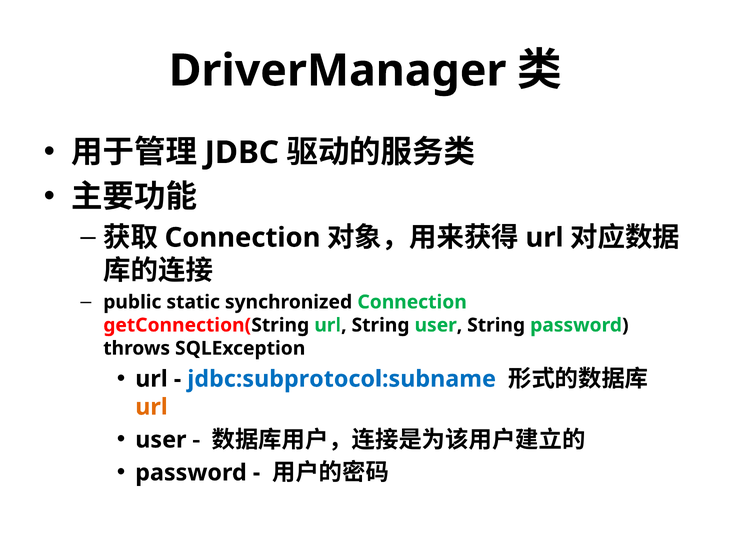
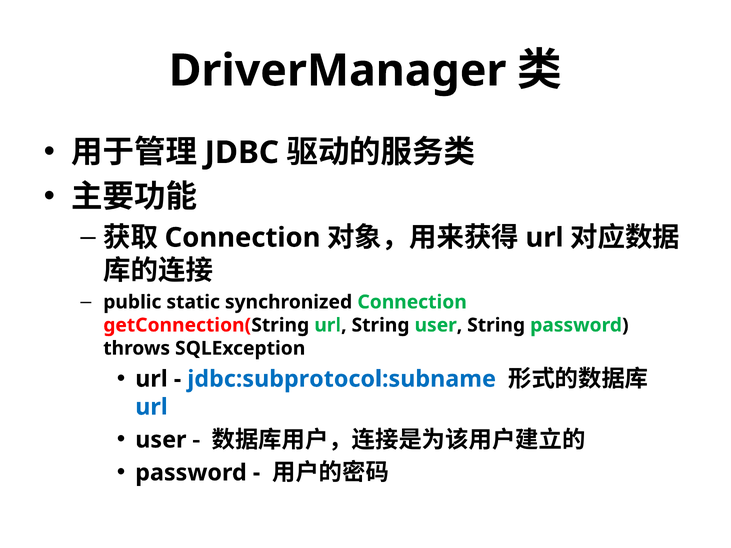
url at (151, 407) colour: orange -> blue
